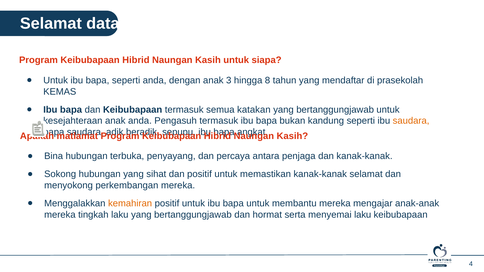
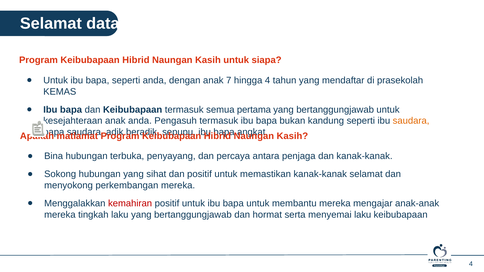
3: 3 -> 7
hingga 8: 8 -> 4
katakan: katakan -> pertama
kemahiran colour: orange -> red
